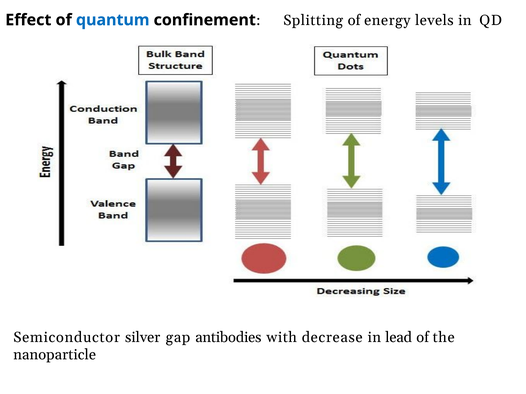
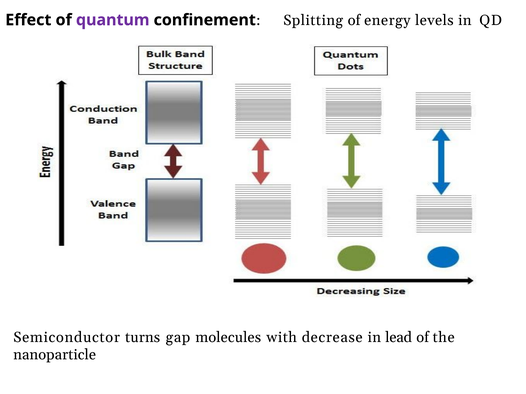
quantum colour: blue -> purple
silver: silver -> turns
antibodies: antibodies -> molecules
